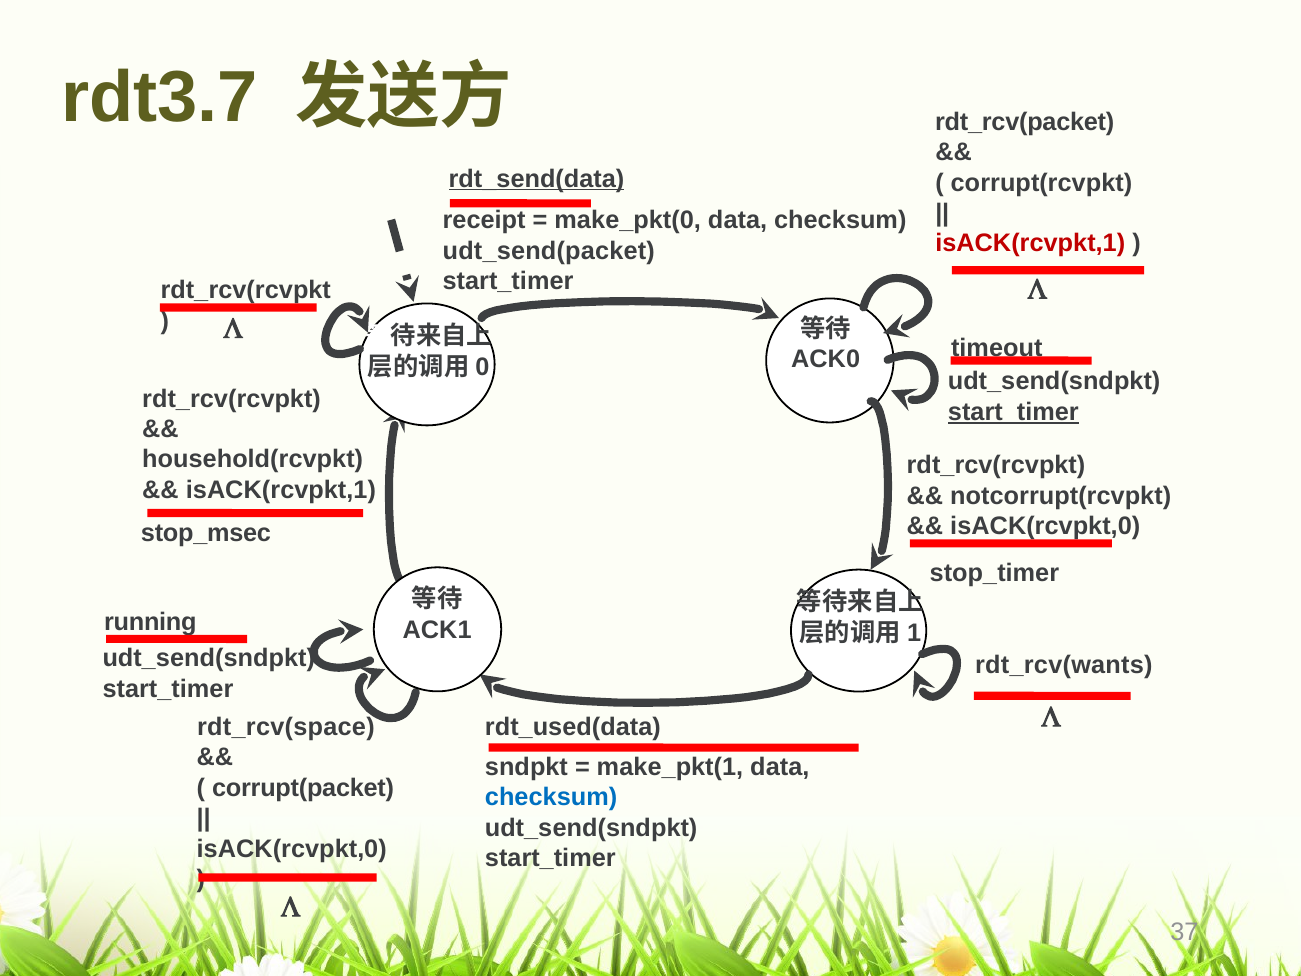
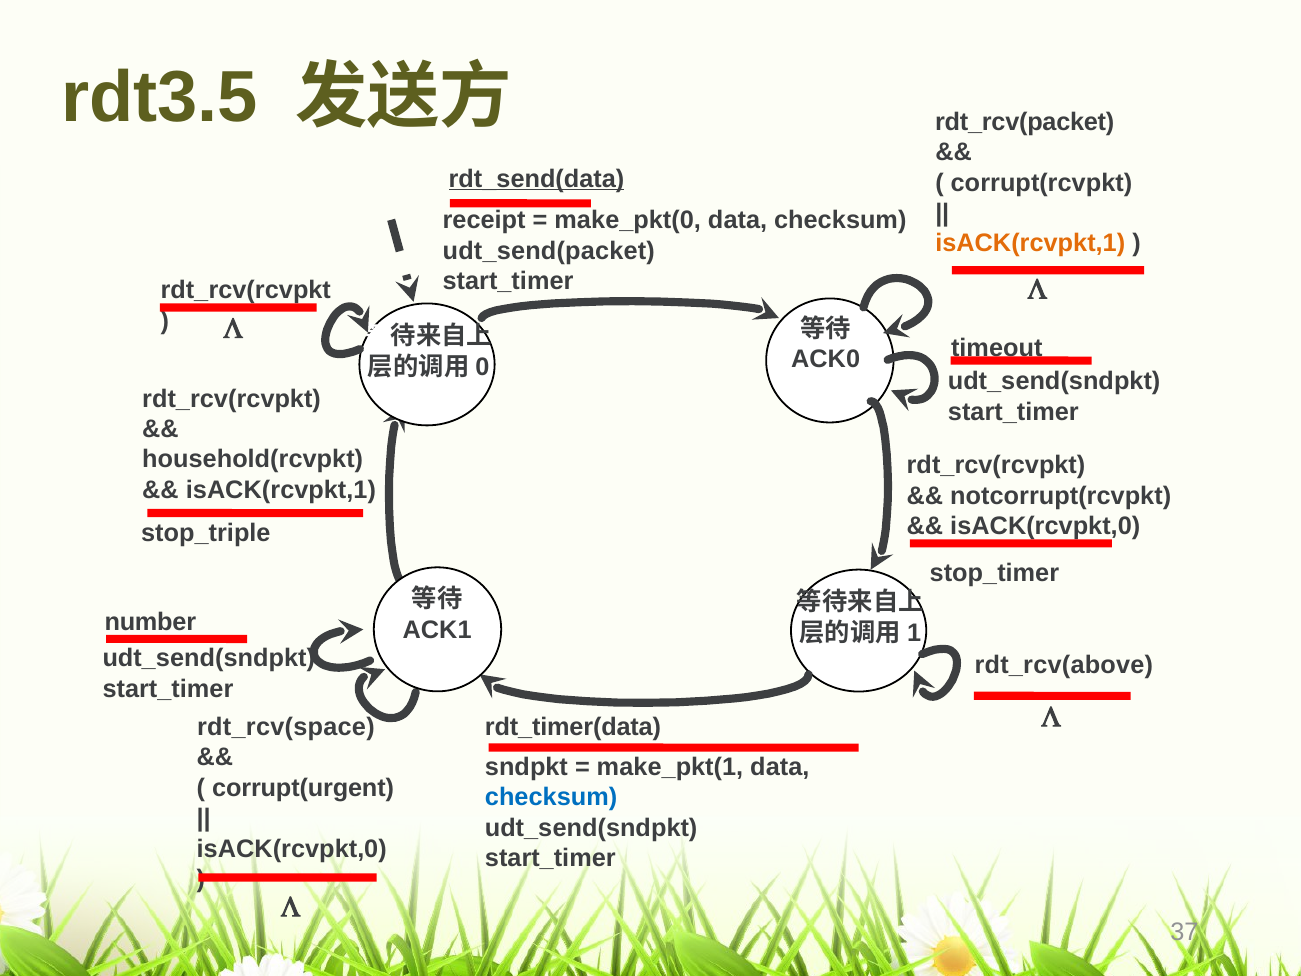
rdt3.7: rdt3.7 -> rdt3.5
isACK(rcvpkt,1 at (1030, 243) colour: red -> orange
start_timer at (1013, 412) underline: present -> none
stop_msec: stop_msec -> stop_triple
running: running -> number
rdt_rcv(wants: rdt_rcv(wants -> rdt_rcv(above
rdt_used(data: rdt_used(data -> rdt_timer(data
corrupt(packet: corrupt(packet -> corrupt(urgent
